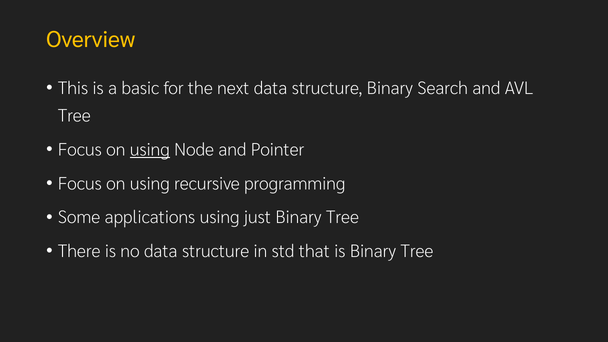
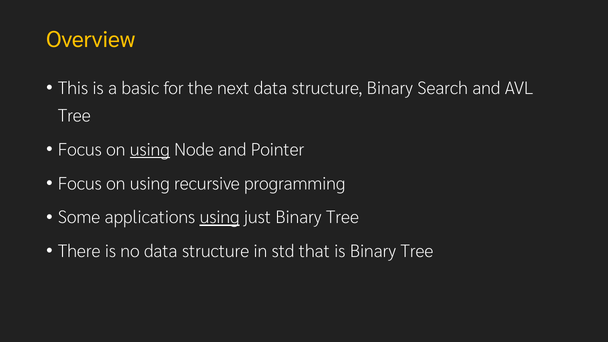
using at (220, 218) underline: none -> present
